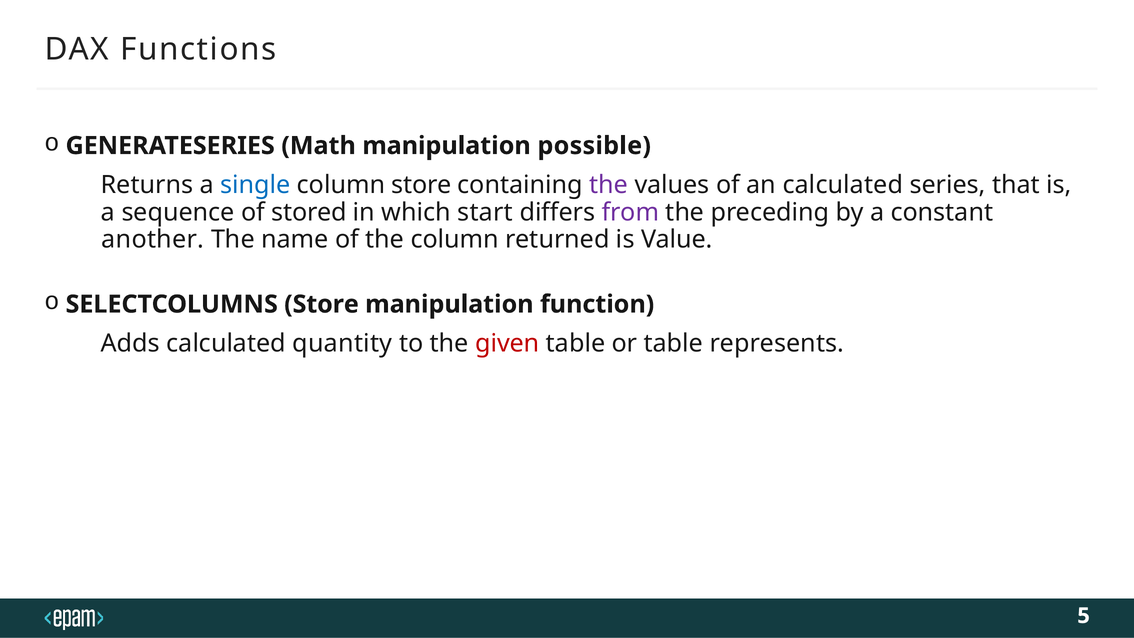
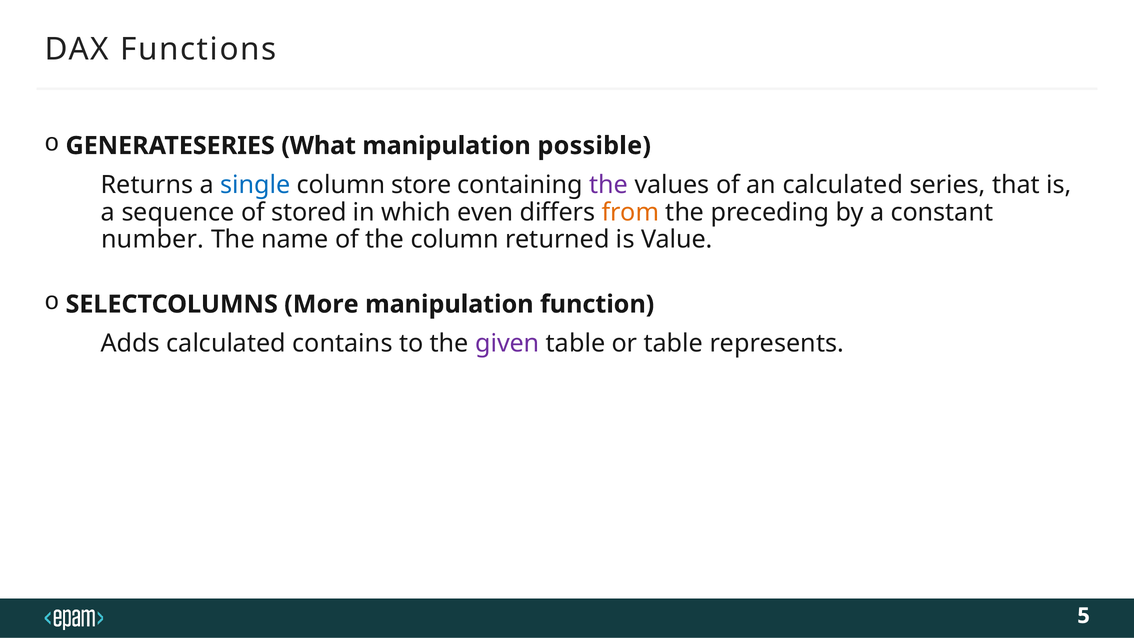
Math: Math -> What
start: start -> even
from colour: purple -> orange
another: another -> number
SELECTCOLUMNS Store: Store -> More
quantity: quantity -> contains
given colour: red -> purple
